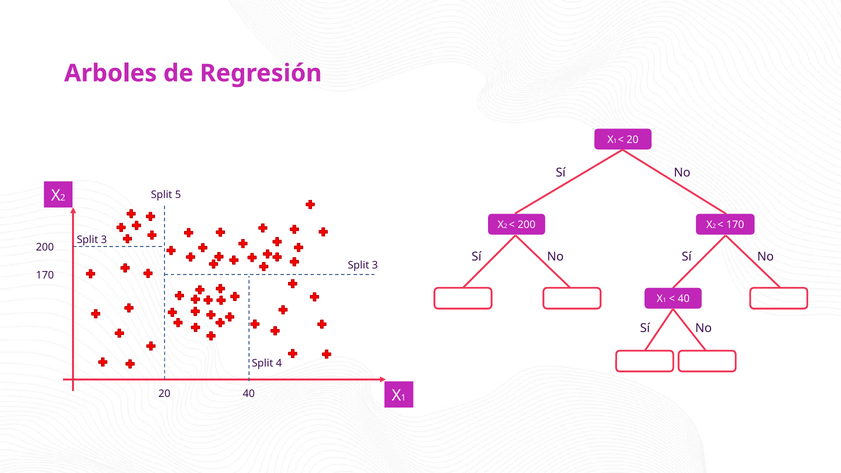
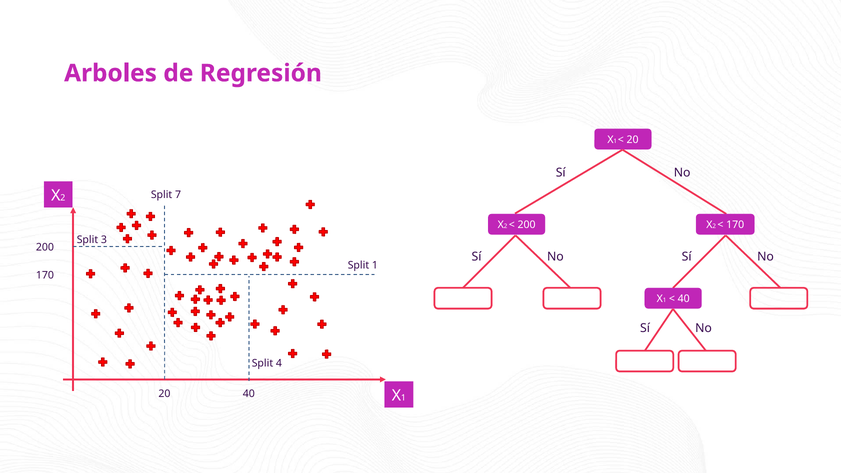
5: 5 -> 7
3 at (375, 265): 3 -> 1
